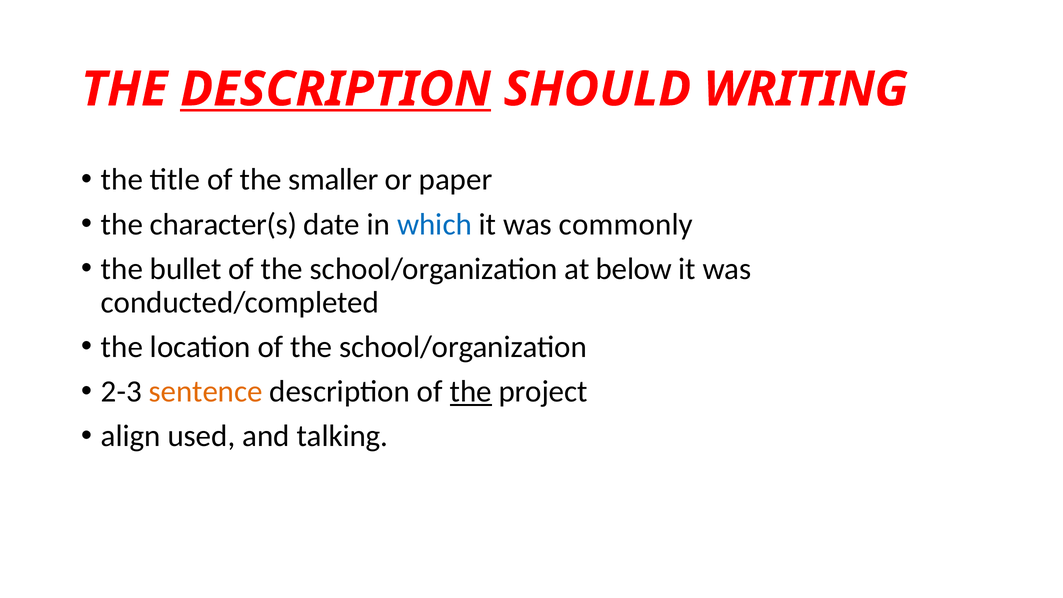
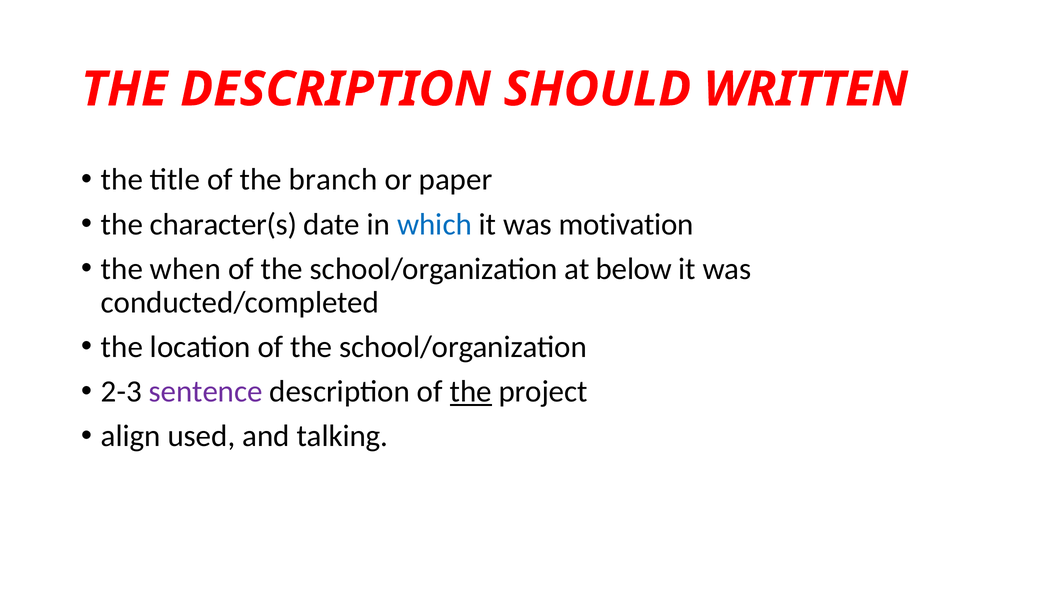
DESCRIPTION at (336, 89) underline: present -> none
WRITING: WRITING -> WRITTEN
smaller: smaller -> branch
commonly: commonly -> motivation
bullet: bullet -> when
sentence colour: orange -> purple
